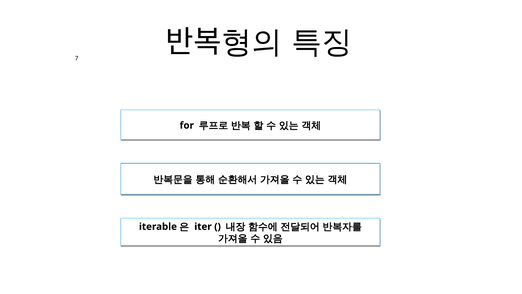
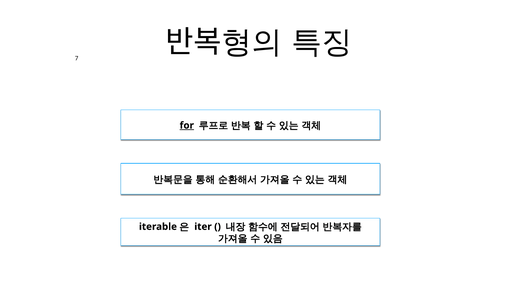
for underline: none -> present
